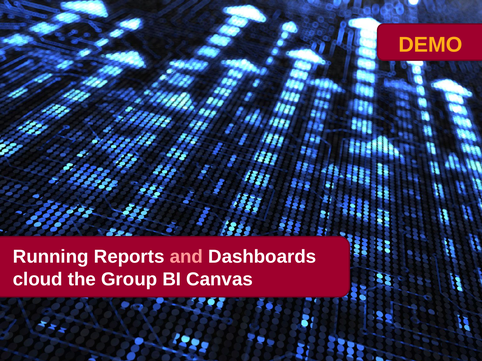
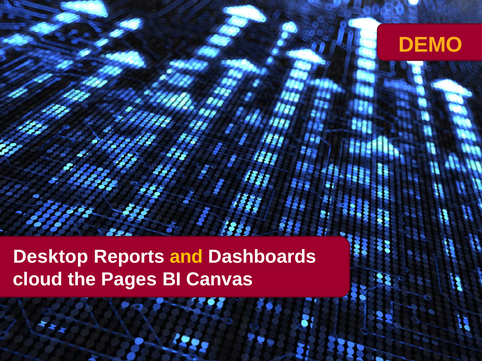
Running: Running -> Desktop
and colour: pink -> yellow
Group: Group -> Pages
